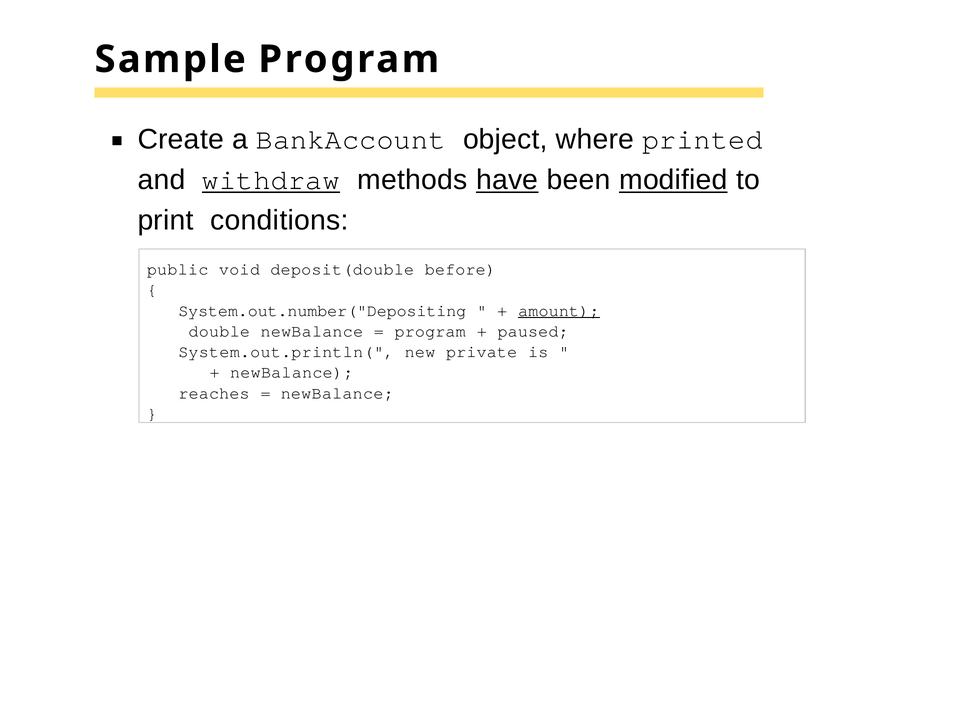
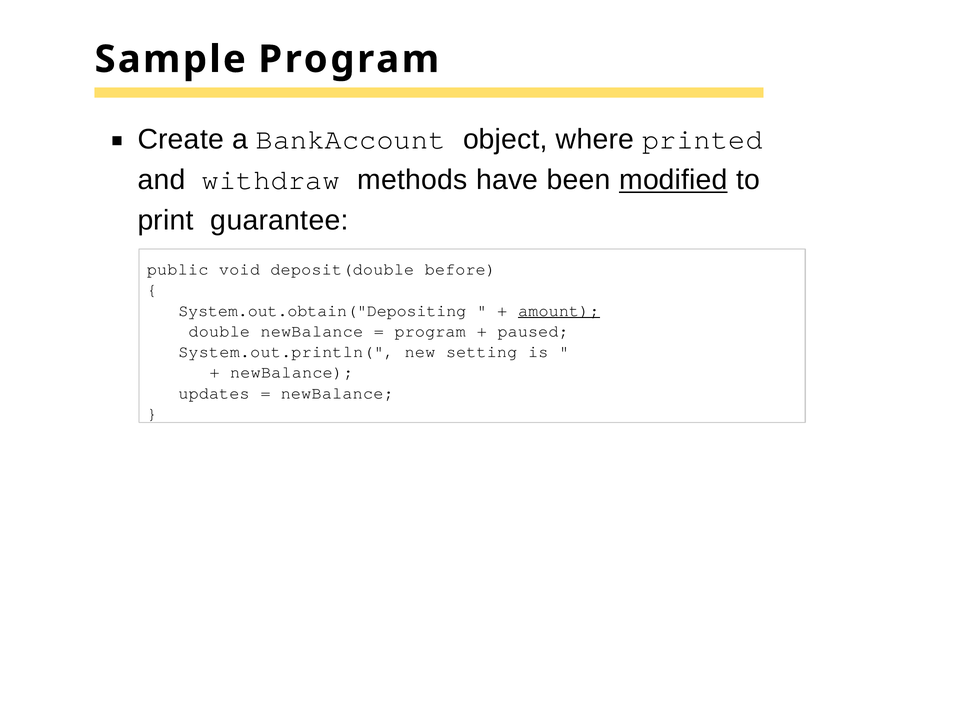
withdraw underline: present -> none
have underline: present -> none
conditions: conditions -> guarantee
System.out.number("Depositing: System.out.number("Depositing -> System.out.obtain("Depositing
private: private -> setting
reaches: reaches -> updates
